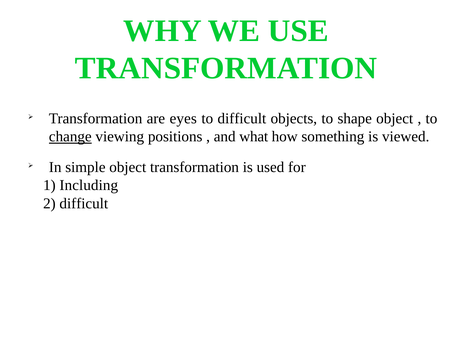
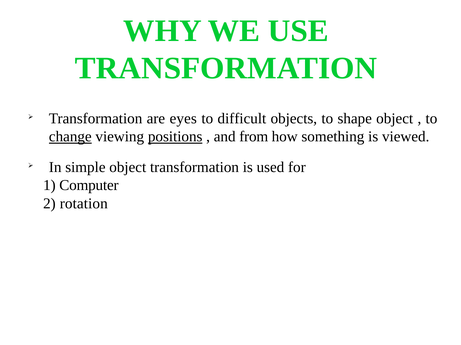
positions underline: none -> present
what: what -> from
Including: Including -> Computer
2 difficult: difficult -> rotation
